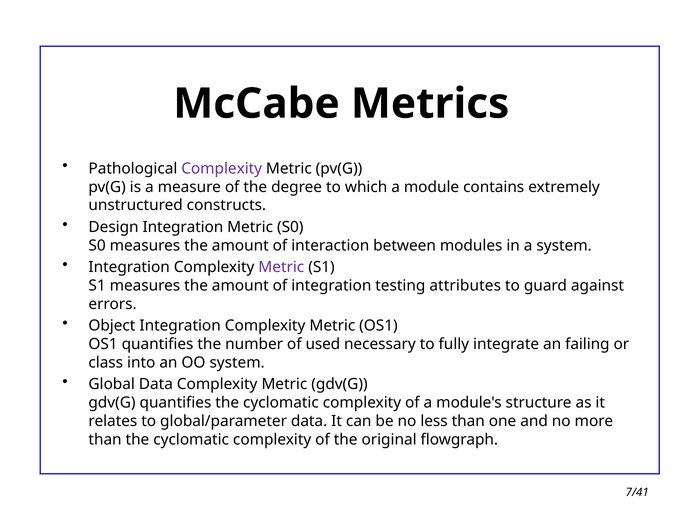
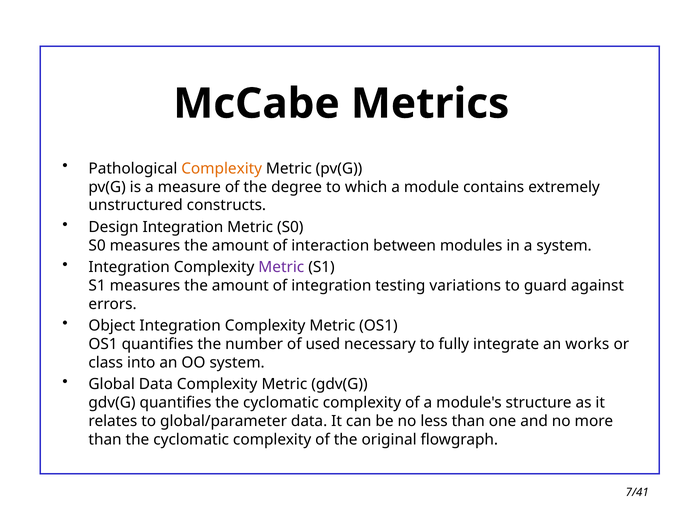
Complexity at (222, 169) colour: purple -> orange
attributes: attributes -> variations
failing: failing -> works
